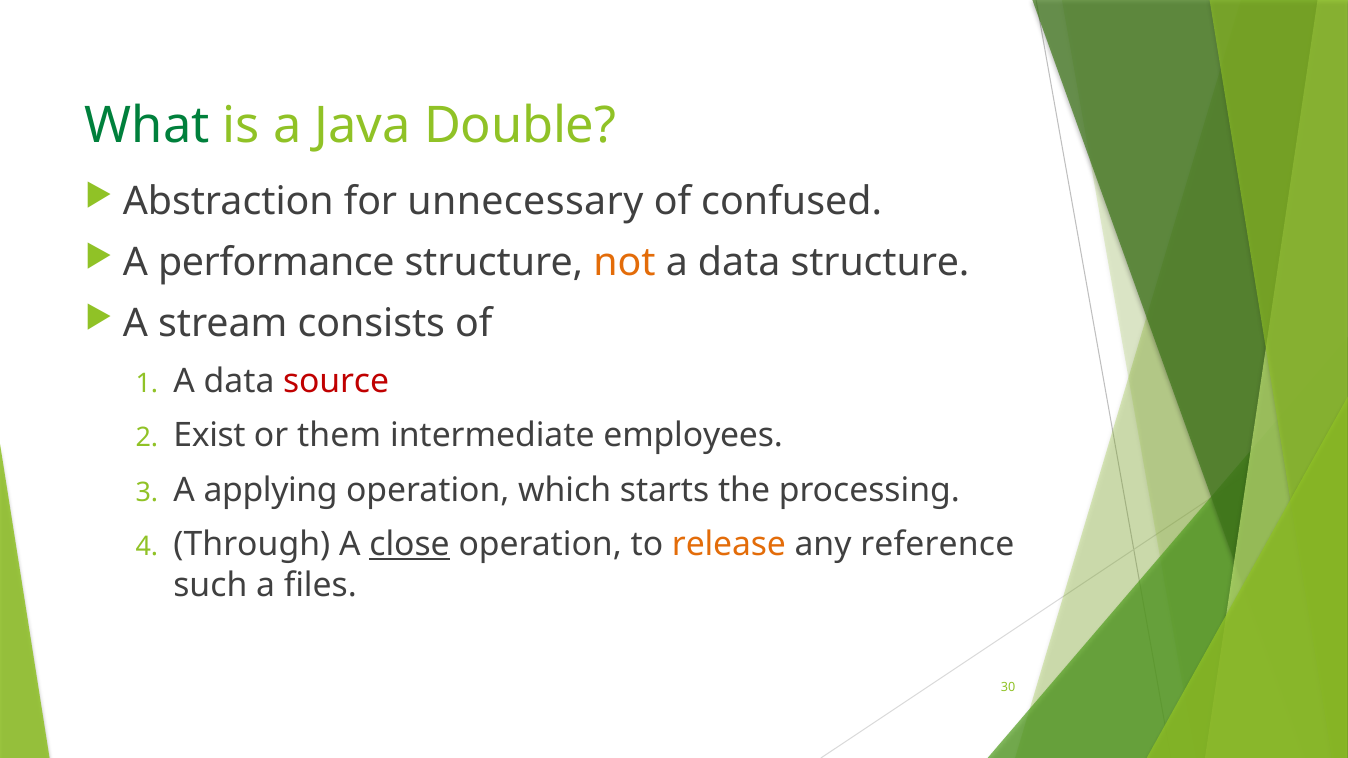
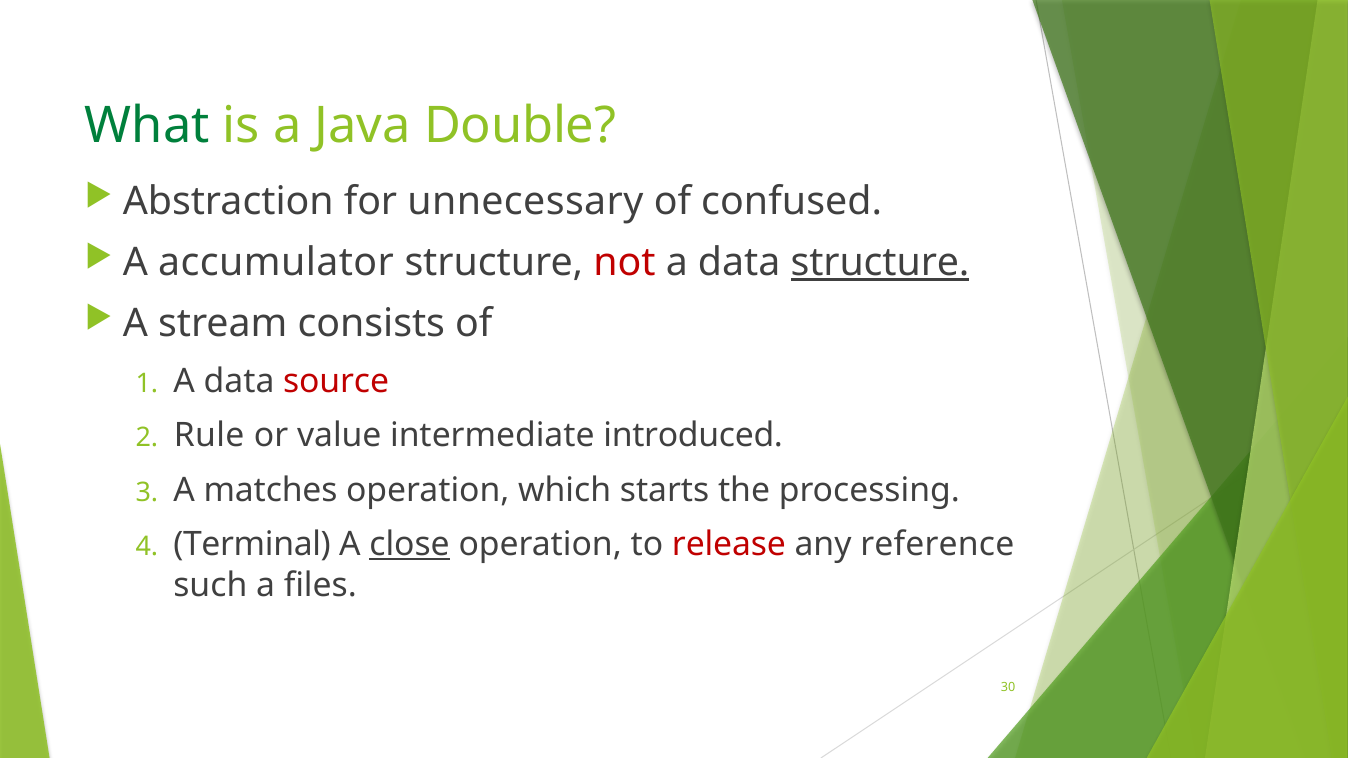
performance: performance -> accumulator
not colour: orange -> red
structure at (880, 263) underline: none -> present
Exist: Exist -> Rule
them: them -> value
employees: employees -> introduced
applying: applying -> matches
Through: Through -> Terminal
release colour: orange -> red
